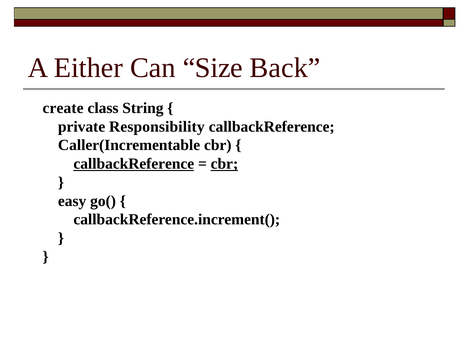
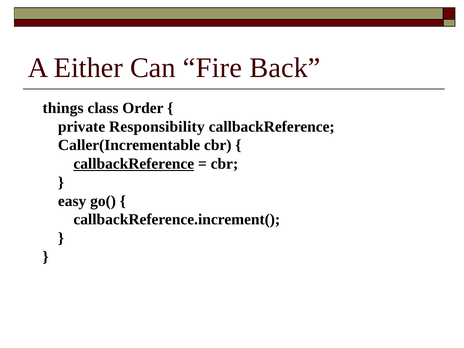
Size: Size -> Fire
create: create -> things
String: String -> Order
cbr at (224, 164) underline: present -> none
